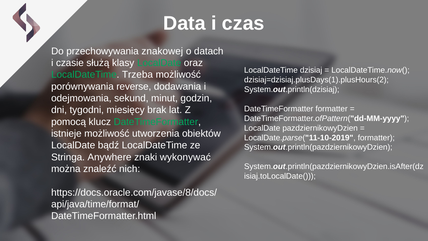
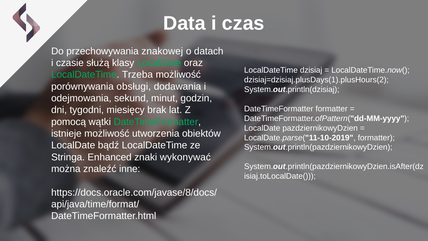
reverse: reverse -> obsługi
klucz: klucz -> wątki
Anywhere: Anywhere -> Enhanced
nich: nich -> inne
